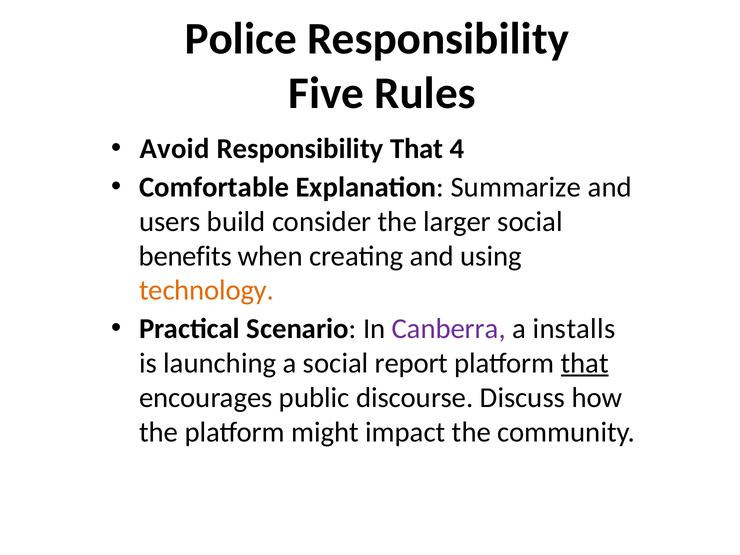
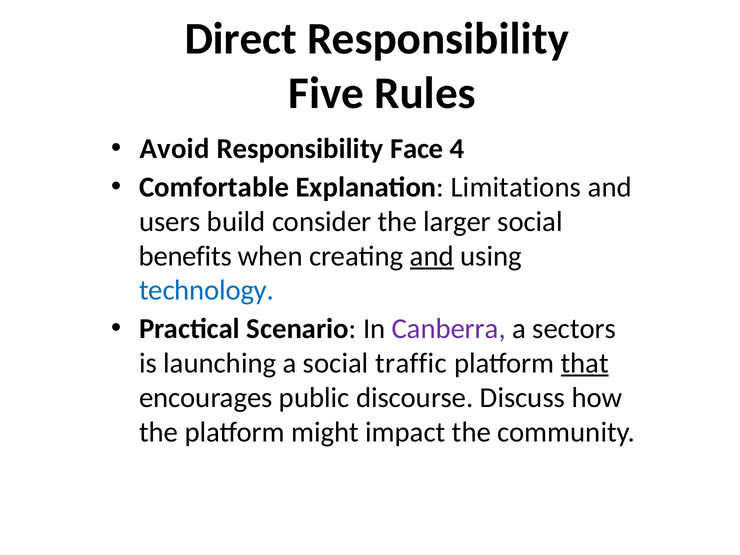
Police: Police -> Direct
Responsibility That: That -> Face
Summarize: Summarize -> Limitations
and at (432, 256) underline: none -> present
technology colour: orange -> blue
installs: installs -> sectors
report: report -> traffic
